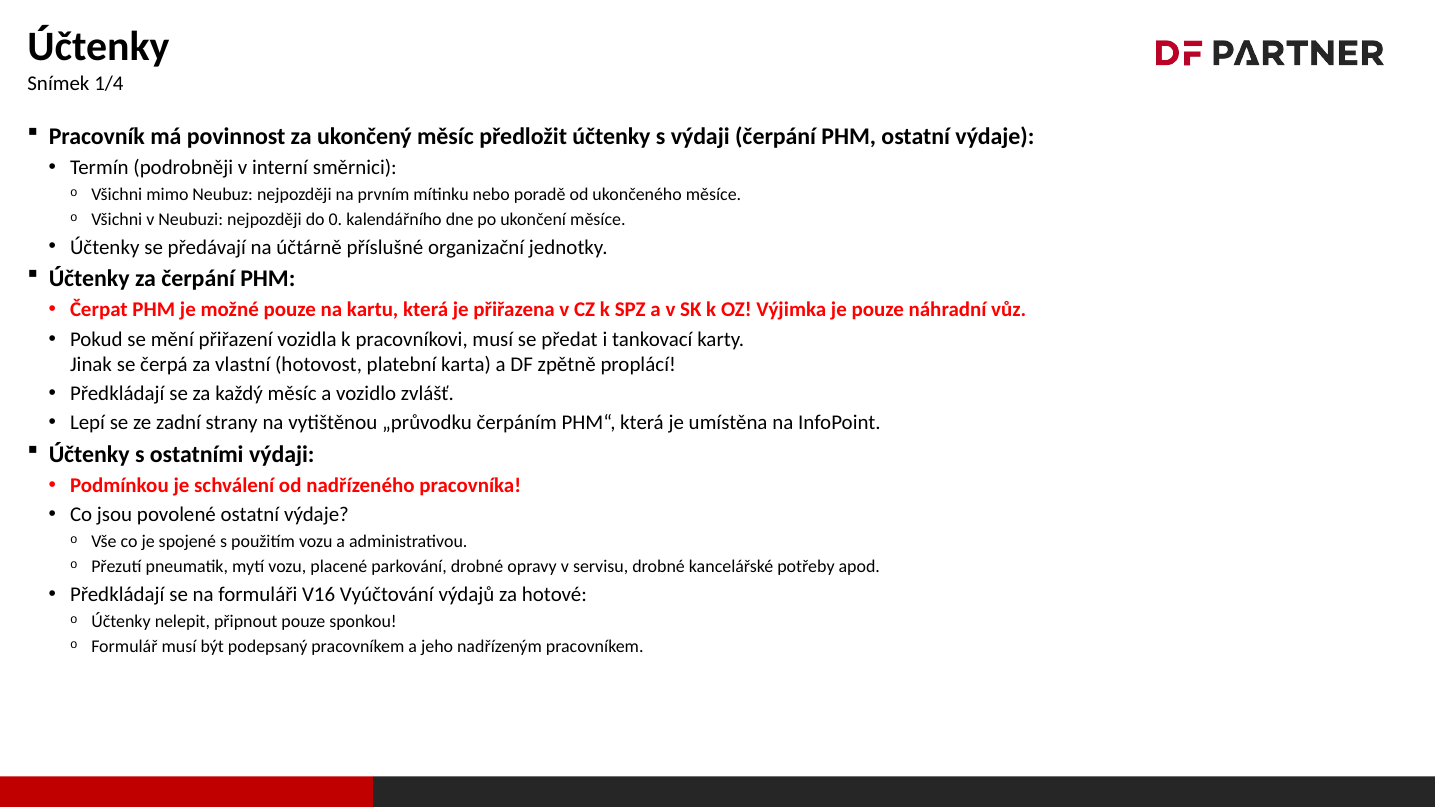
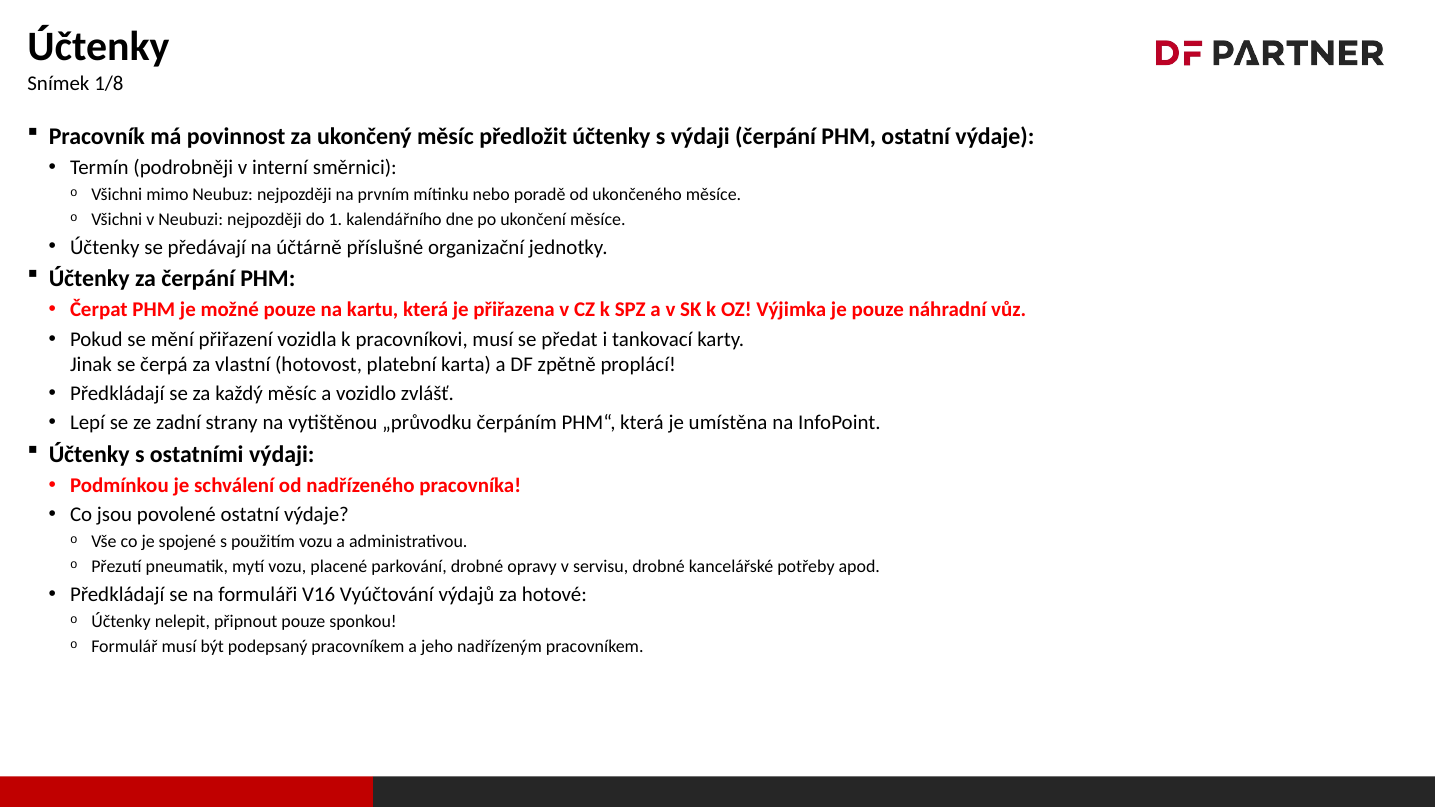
1/4: 1/4 -> 1/8
0: 0 -> 1
